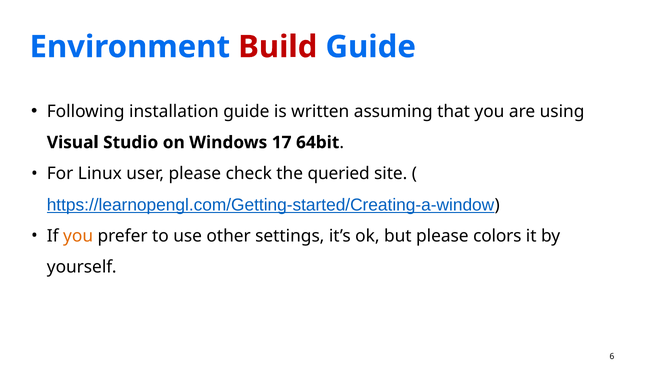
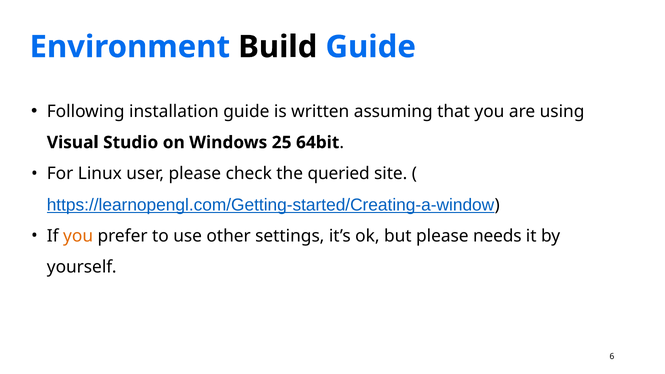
Build colour: red -> black
17: 17 -> 25
colors: colors -> needs
